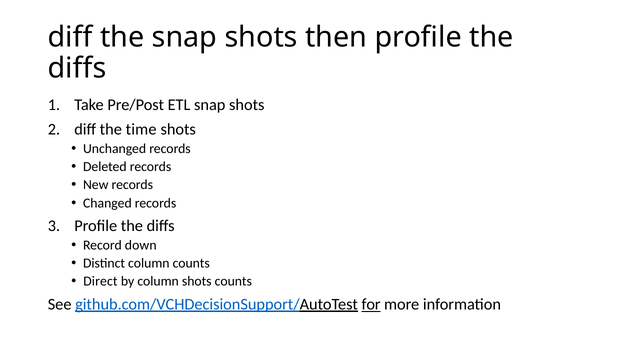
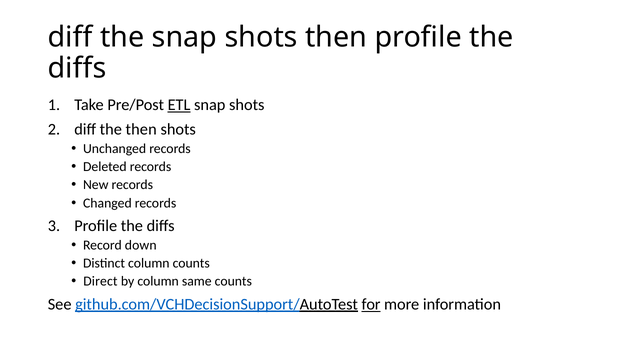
ETL underline: none -> present
the time: time -> then
column shots: shots -> same
